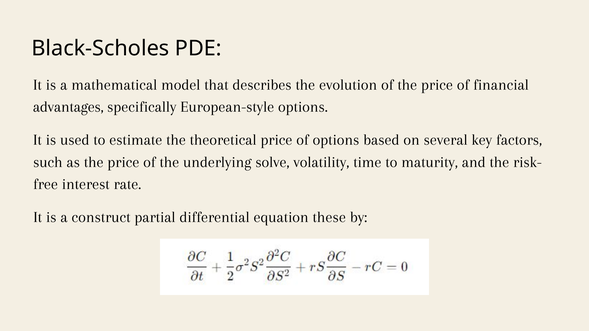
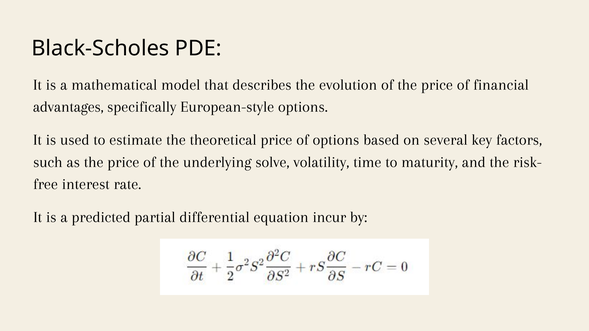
construct: construct -> predicted
these: these -> incur
